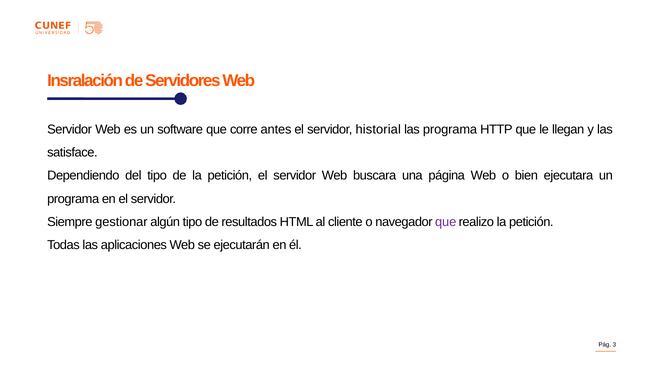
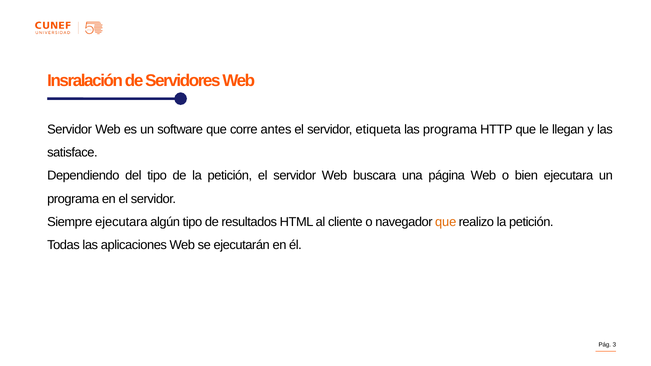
historial: historial -> etiqueta
Siempre gestionar: gestionar -> ejecutara
que at (446, 222) colour: purple -> orange
